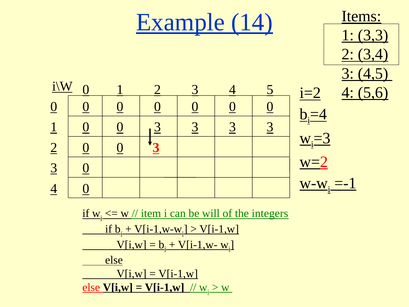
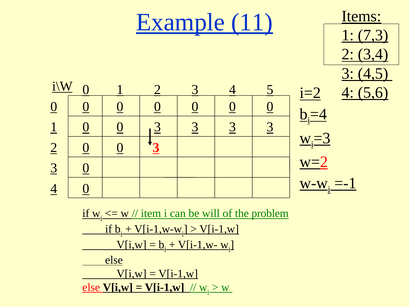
14: 14 -> 11
3,3: 3,3 -> 7,3
integers: integers -> problem
